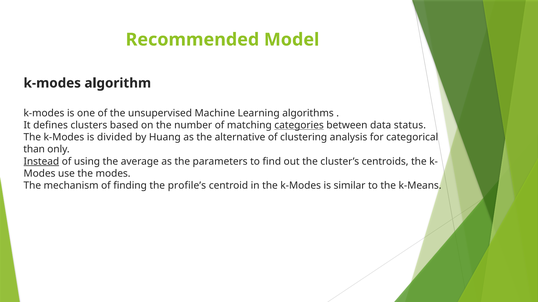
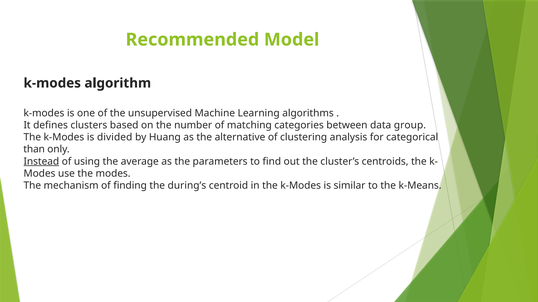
categories underline: present -> none
status: status -> group
profile’s: profile’s -> during’s
